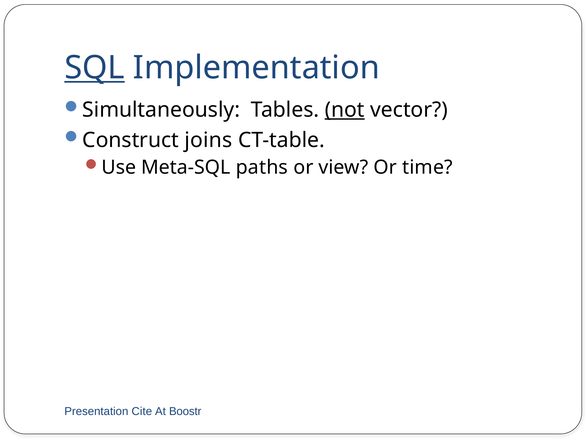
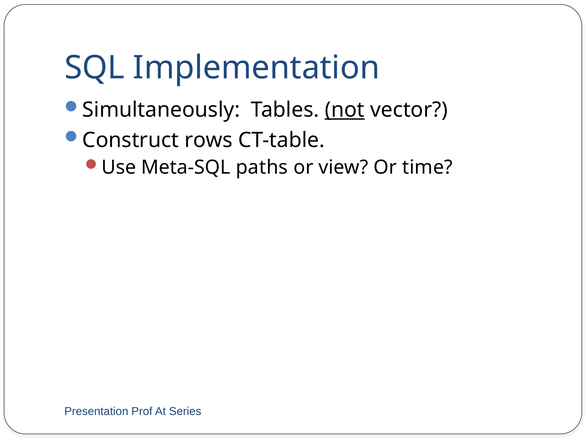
SQL underline: present -> none
joins: joins -> rows
Cite: Cite -> Prof
Boostr: Boostr -> Series
